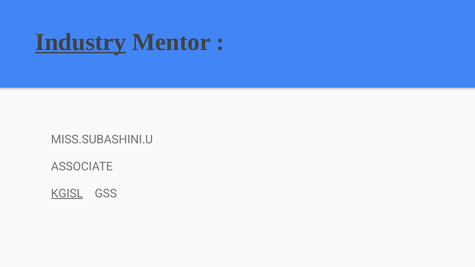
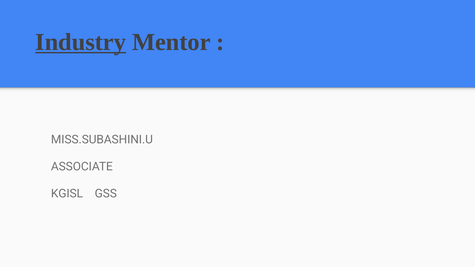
KGISL underline: present -> none
